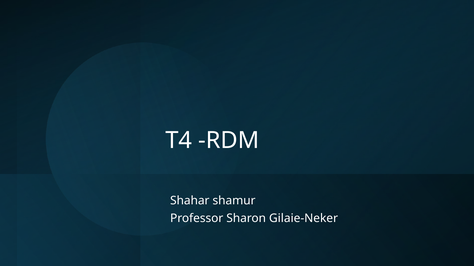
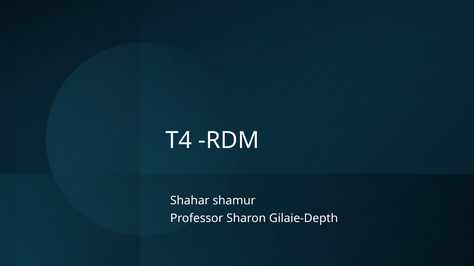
Gilaie-Neker: Gilaie-Neker -> Gilaie-Depth
